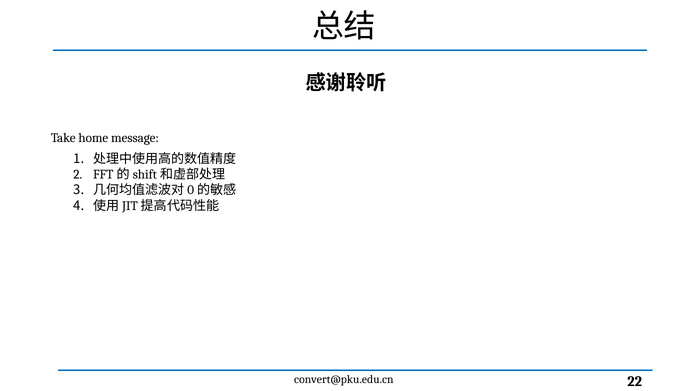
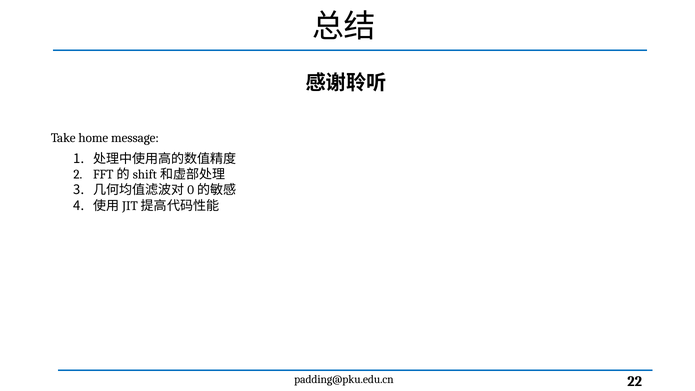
convert@pku.edu.cn: convert@pku.edu.cn -> padding@pku.edu.cn
